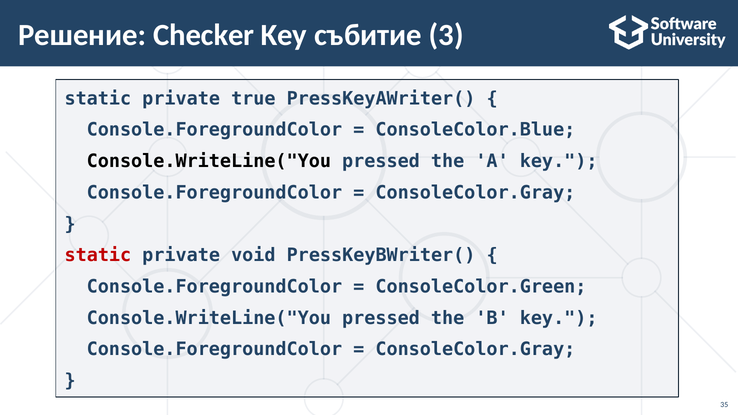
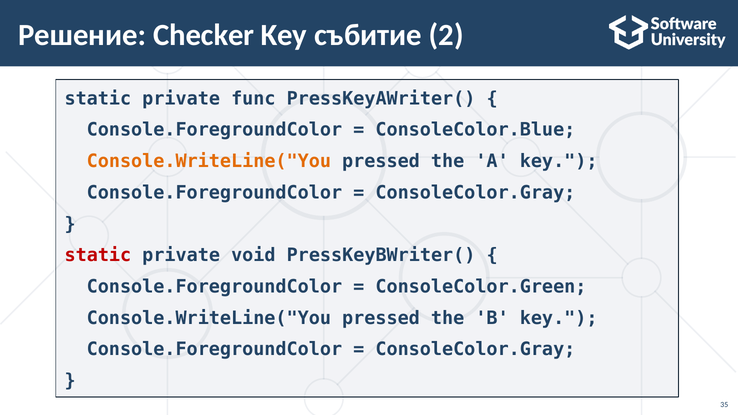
3: 3 -> 2
true: true -> func
Console.WriteLine("You at (209, 161) colour: black -> orange
